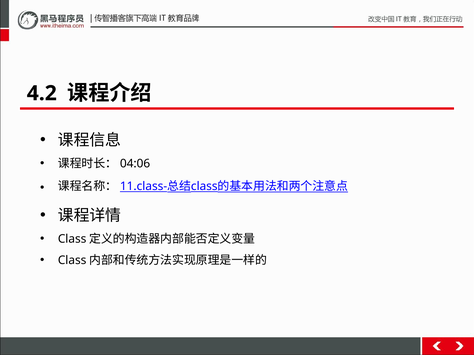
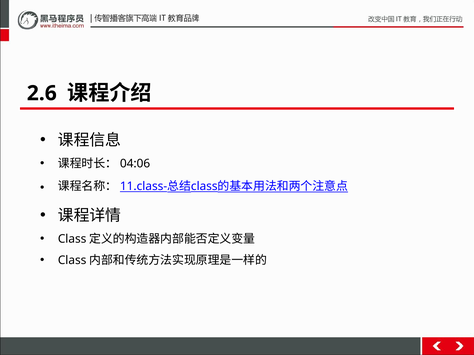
4.2: 4.2 -> 2.6
